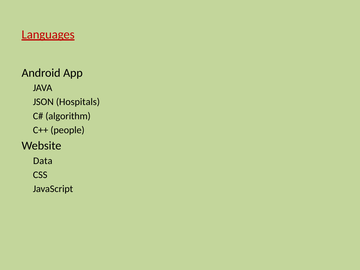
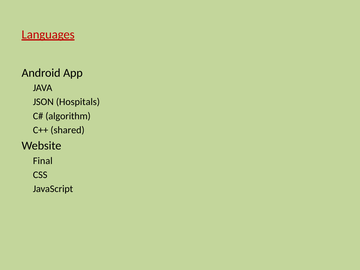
people: people -> shared
Data: Data -> Final
